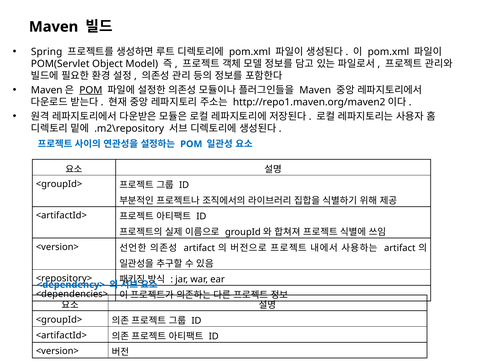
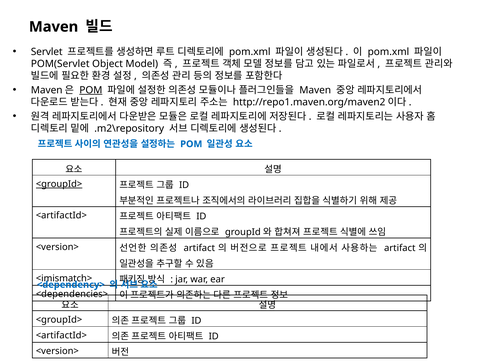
Spring: Spring -> Servlet
<groupId> at (59, 184) underline: none -> present
<repository>: <repository> -> <imismatch>
